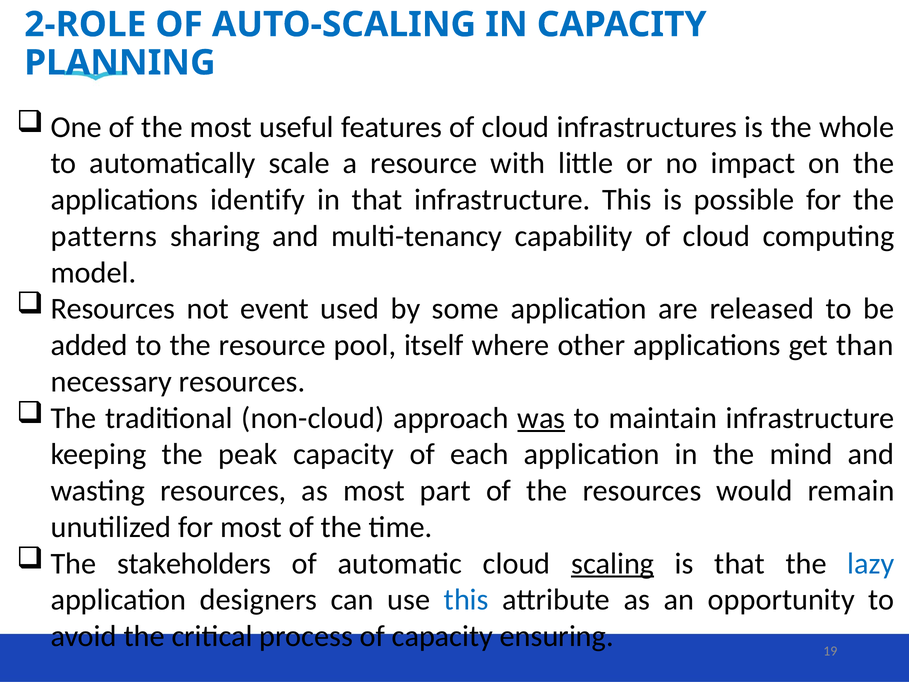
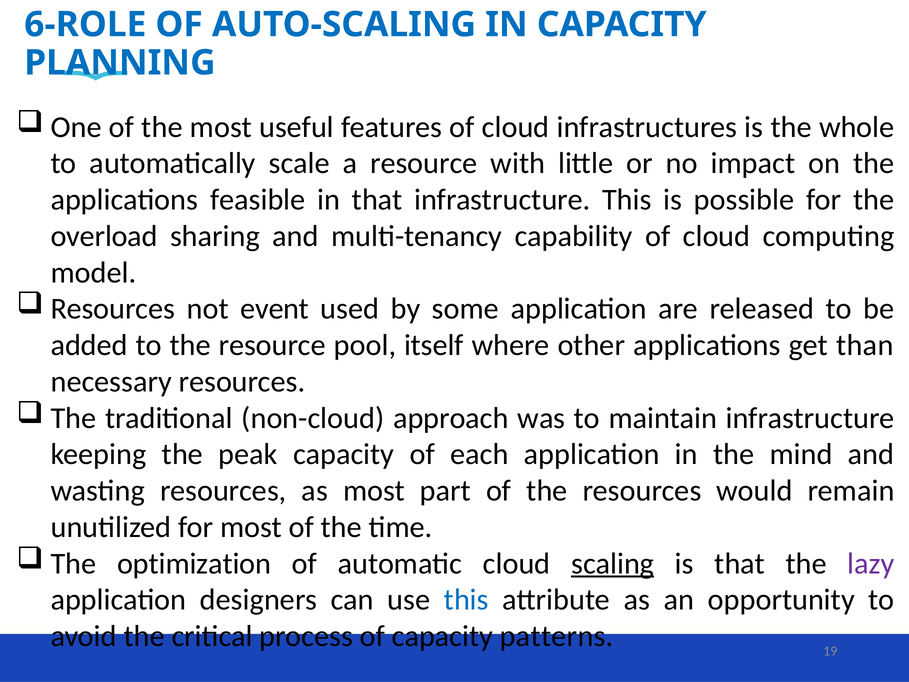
2-ROLE: 2-ROLE -> 6-ROLE
identify: identify -> feasible
patterns: patterns -> overload
was underline: present -> none
stakeholders: stakeholders -> optimization
lazy colour: blue -> purple
ensuring: ensuring -> patterns
